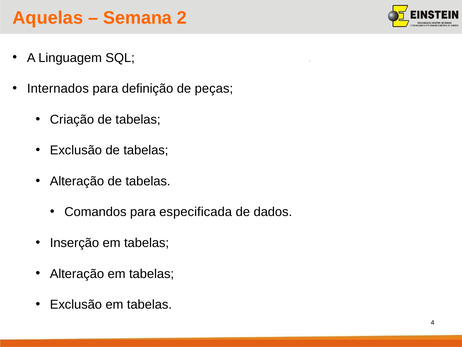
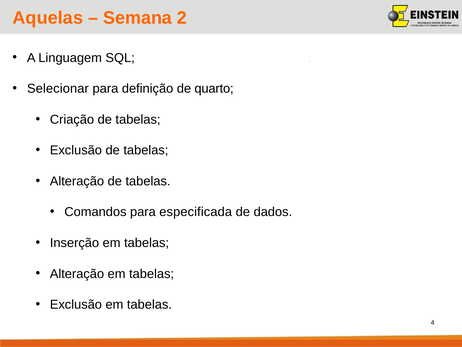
Internados: Internados -> Selecionar
peças: peças -> quarto
